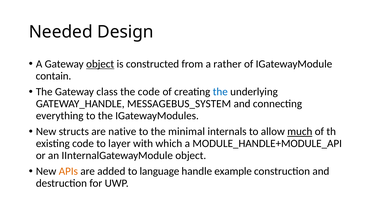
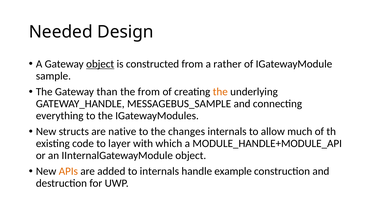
contain: contain -> sample
class: class -> than
the code: code -> from
the at (220, 92) colour: blue -> orange
MESSAGEBUS_SYSTEM: MESSAGEBUS_SYSTEM -> MESSAGEBUS_SAMPLE
minimal: minimal -> changes
much underline: present -> none
to language: language -> internals
